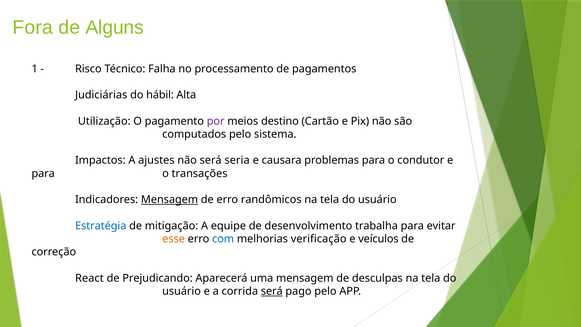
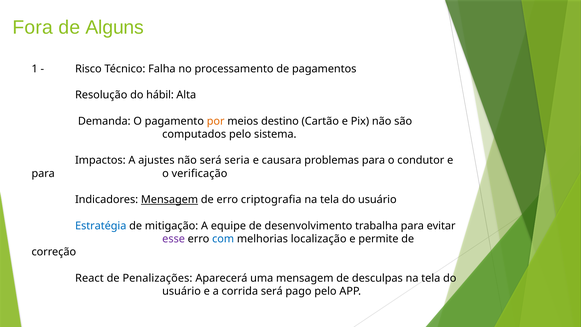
Judiciárias: Judiciárias -> Resolução
Utilização: Utilização -> Demanda
por colour: purple -> orange
transações: transações -> verificação
randômicos: randômicos -> criptografia
esse colour: orange -> purple
verificação: verificação -> localização
veículos: veículos -> permite
Prejudicando: Prejudicando -> Penalizações
será at (272, 291) underline: present -> none
